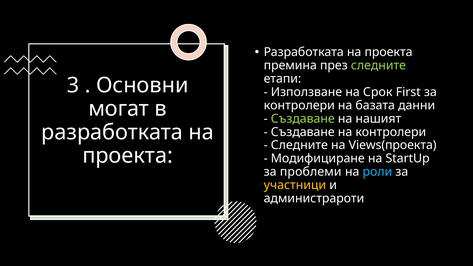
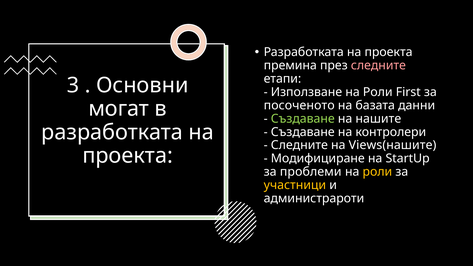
следните at (378, 66) colour: light green -> pink
Използване на Срок: Срок -> Роли
контролери at (299, 105): контролери -> посоченото
нашият: нашият -> нашите
Views(проекта: Views(проекта -> Views(нашите
роли at (377, 172) colour: light blue -> yellow
